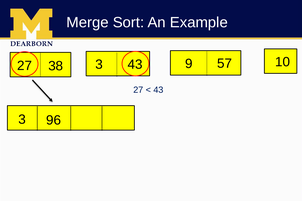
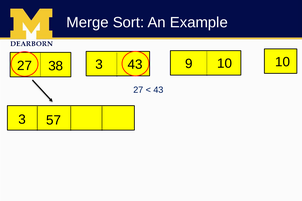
9 57: 57 -> 10
96: 96 -> 57
